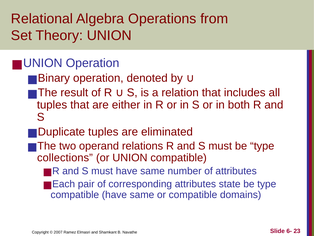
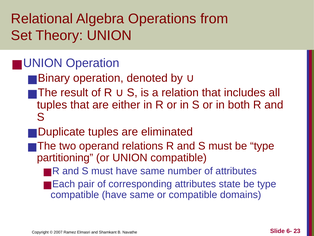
collections: collections -> partitioning
